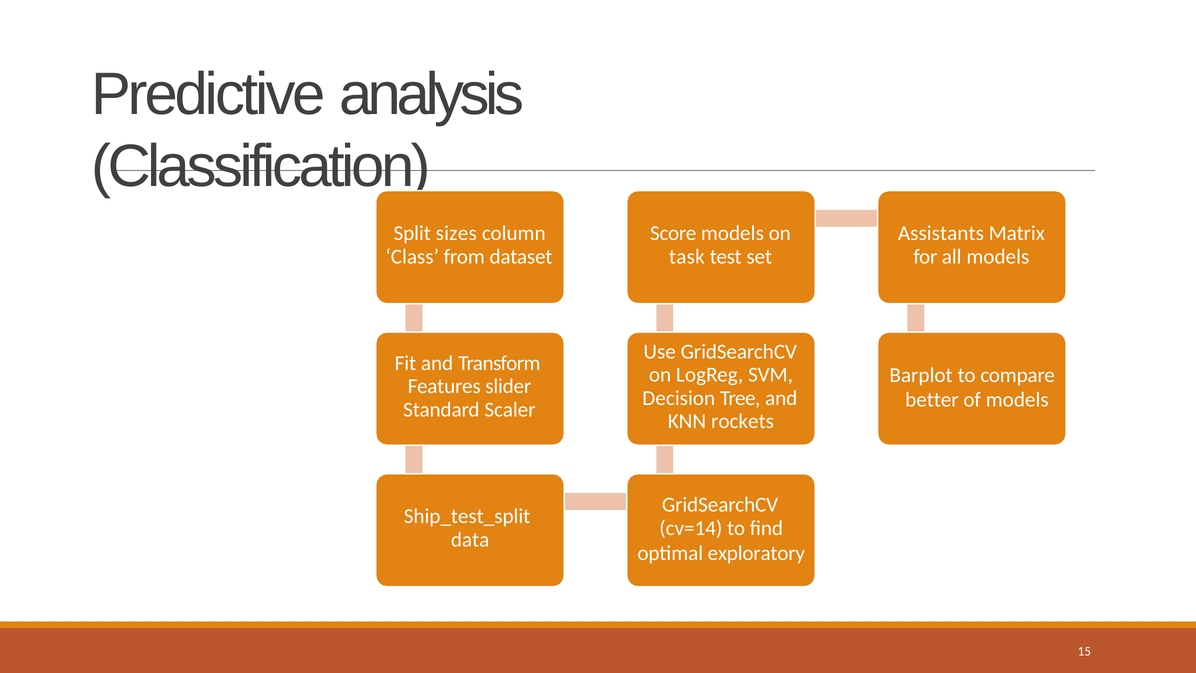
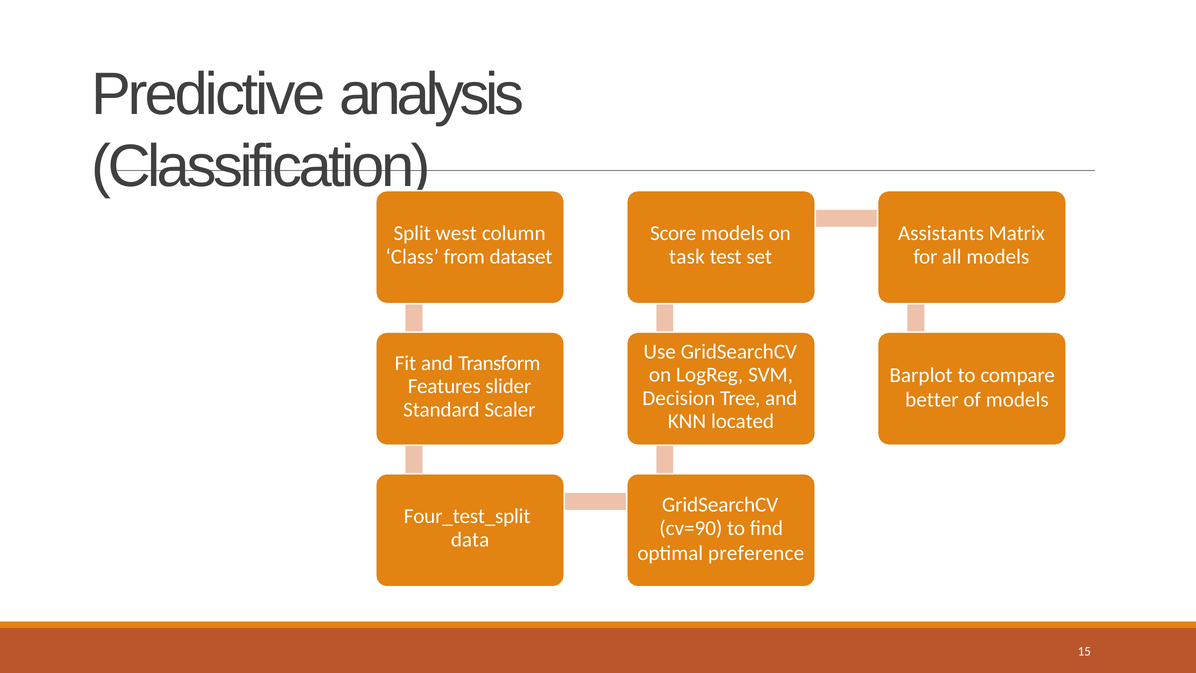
sizes: sizes -> west
rockets: rockets -> located
Ship_test_split: Ship_test_split -> Four_test_split
cv=14: cv=14 -> cv=90
exploratory: exploratory -> preference
